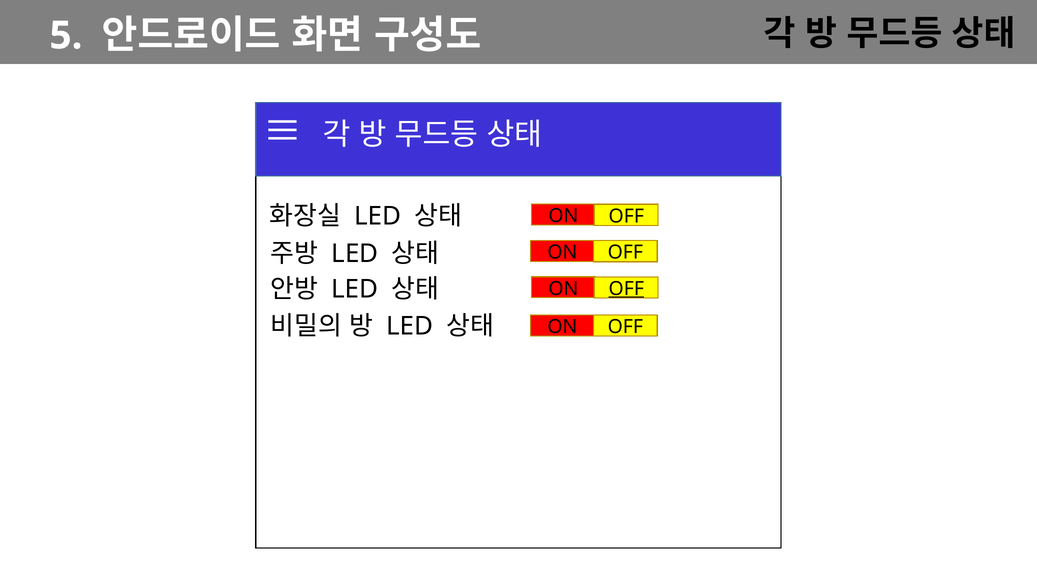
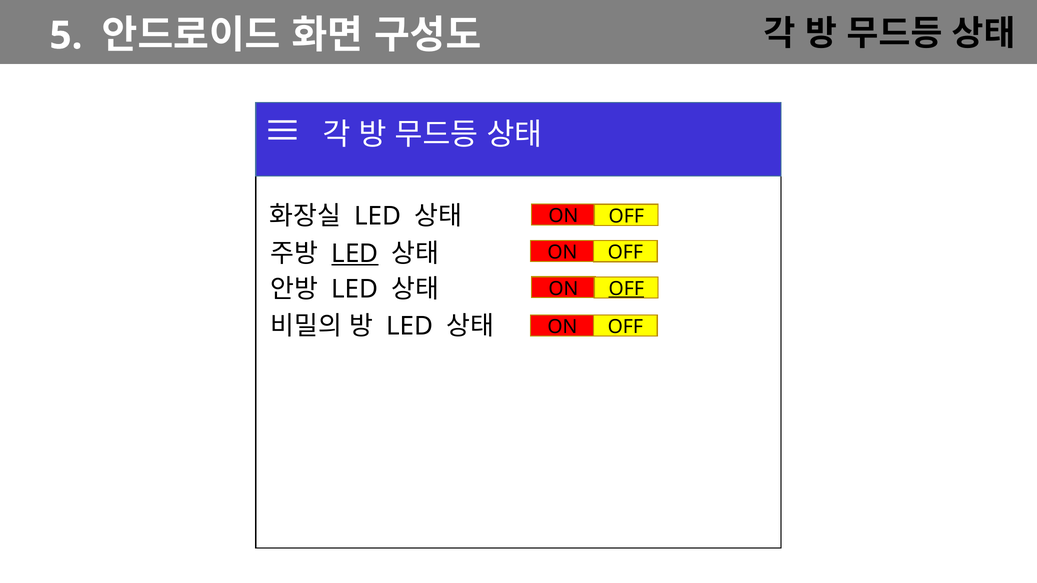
LED at (355, 254) underline: none -> present
